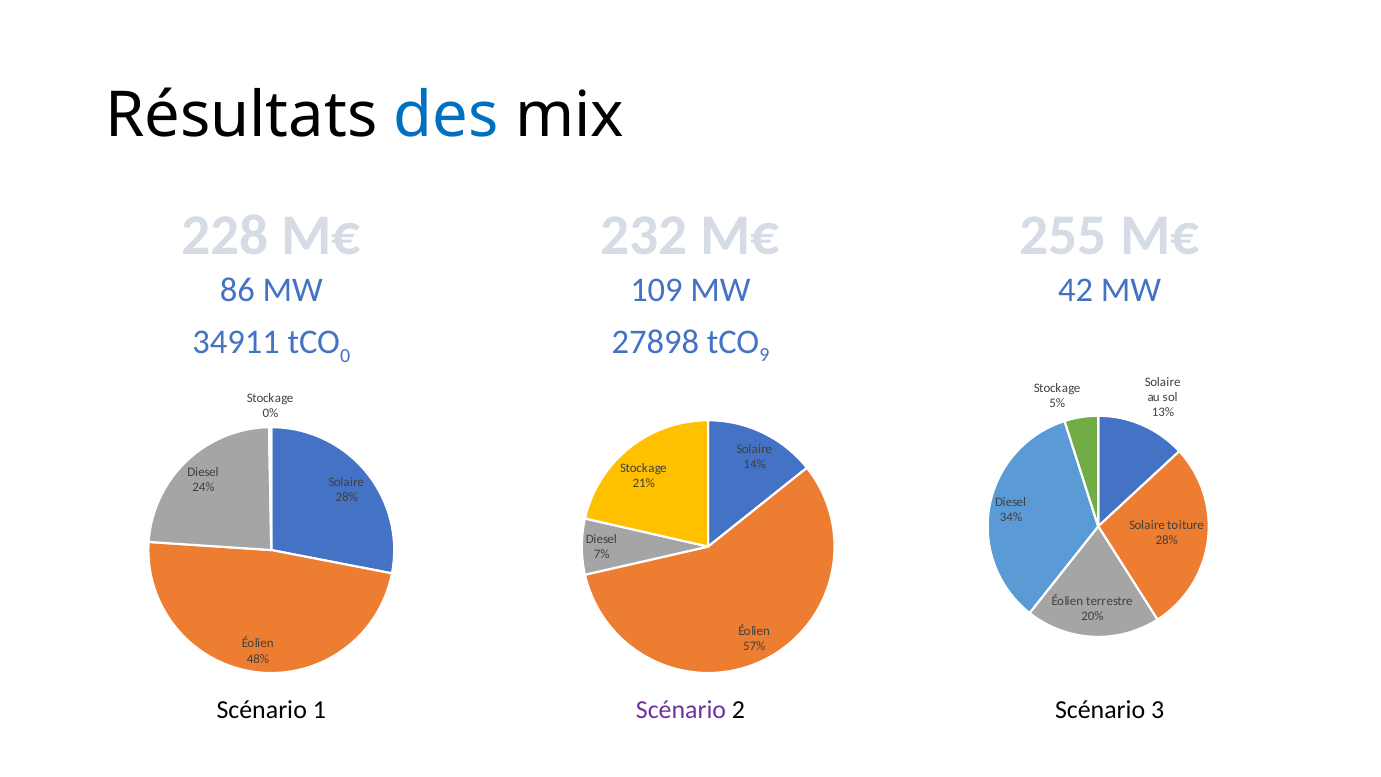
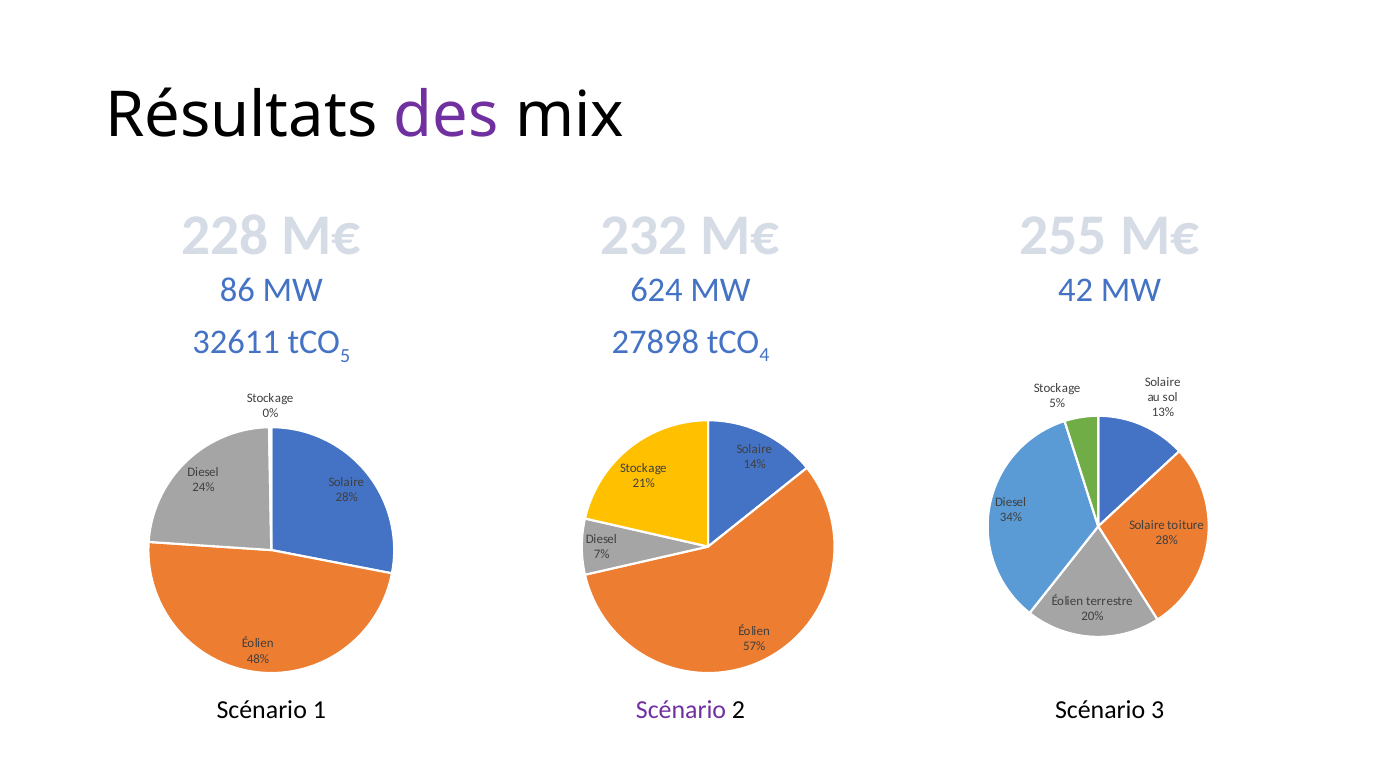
des colour: blue -> purple
109: 109 -> 624
34911: 34911 -> 32611
0: 0 -> 5
9: 9 -> 4
